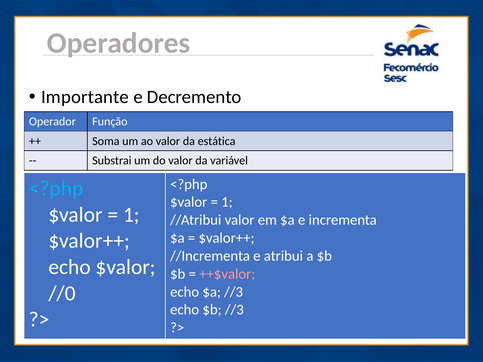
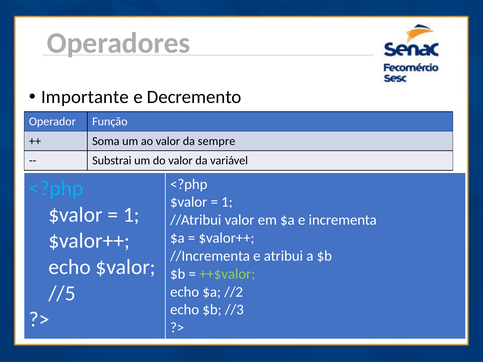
estática: estática -> sempre
++$valor colour: pink -> light green
//0: //0 -> //5
$a //3: //3 -> //2
